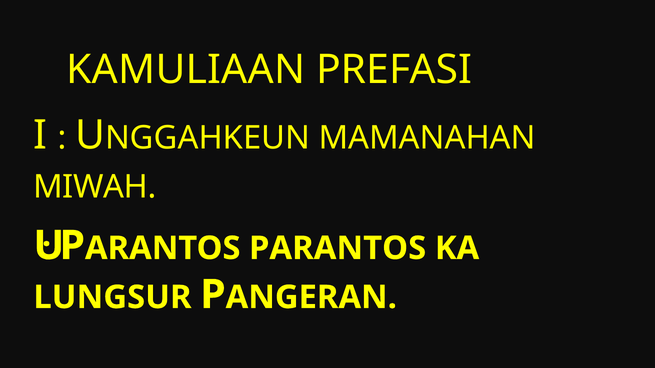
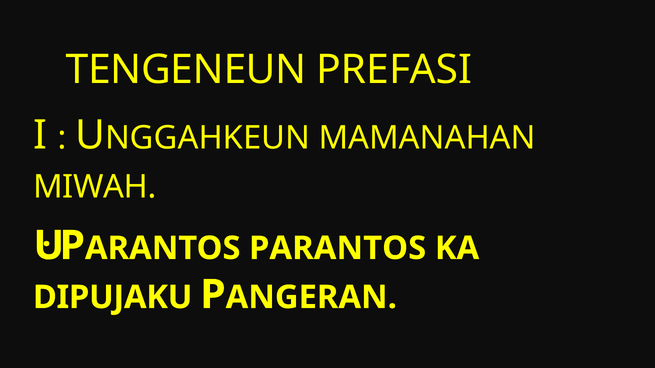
KAMULIAAN: KAMULIAAN -> TENGENEUN
LUNGSUR: LUNGSUR -> DIPUJAKU
